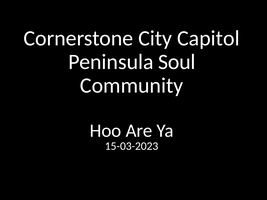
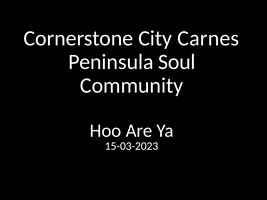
Capitol: Capitol -> Carnes
